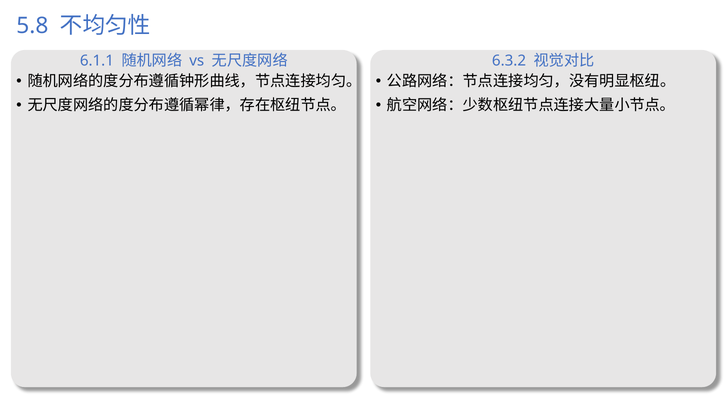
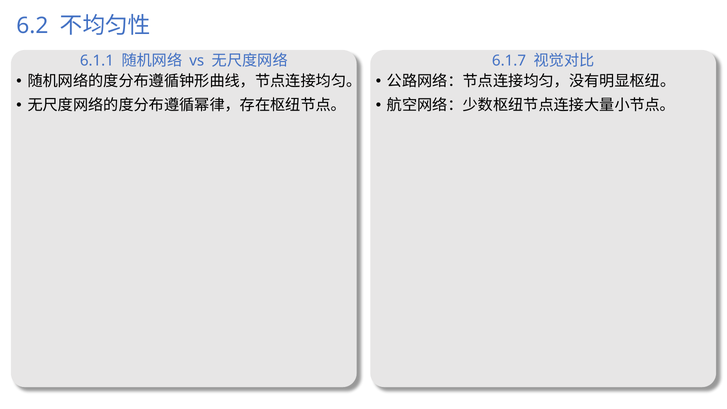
5.8: 5.8 -> 6.2
6.3.2: 6.3.2 -> 6.1.7
